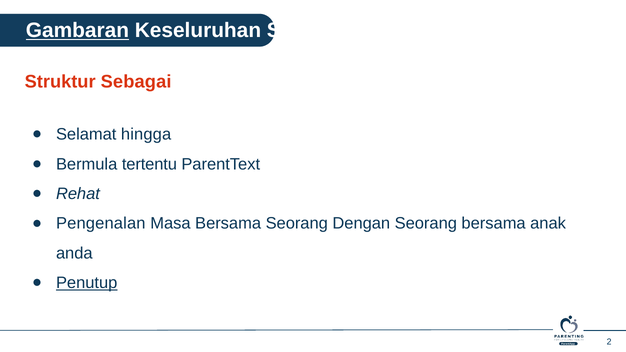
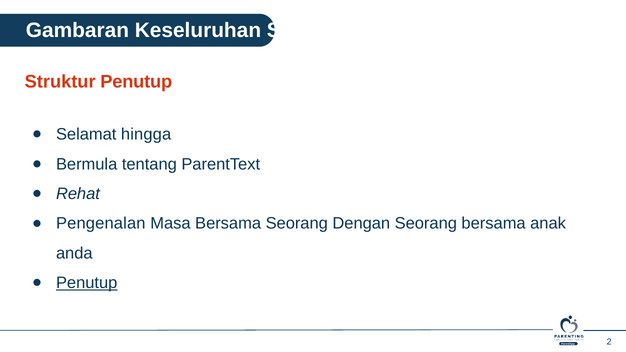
Gambaran underline: present -> none
Struktur Sebagai: Sebagai -> Penutup
tertentu: tertentu -> tentang
